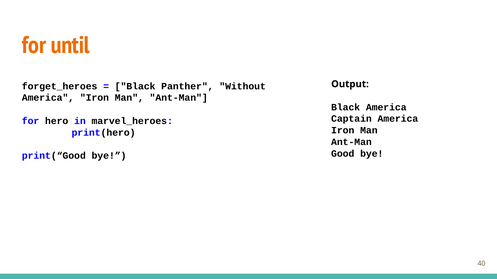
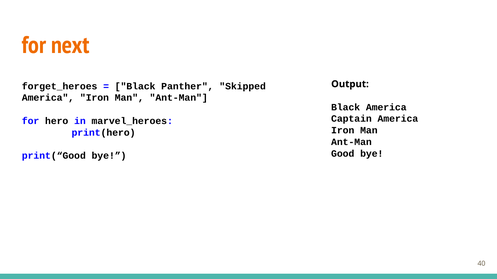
until: until -> next
Without: Without -> Skipped
